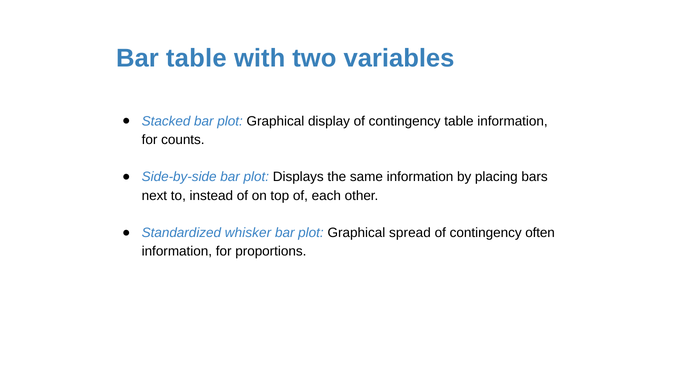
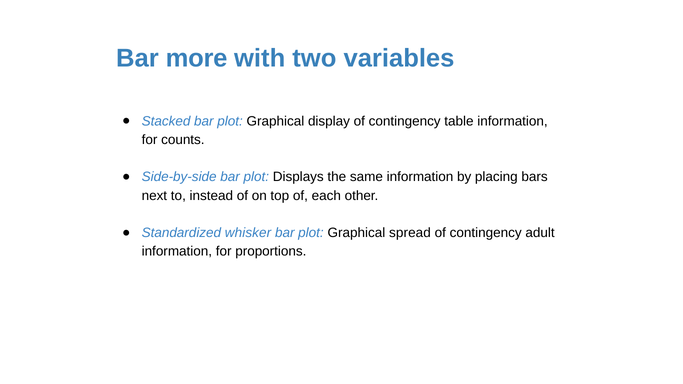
Bar table: table -> more
often: often -> adult
